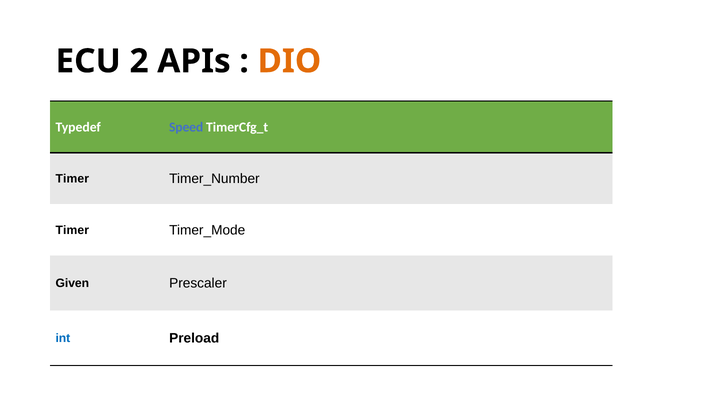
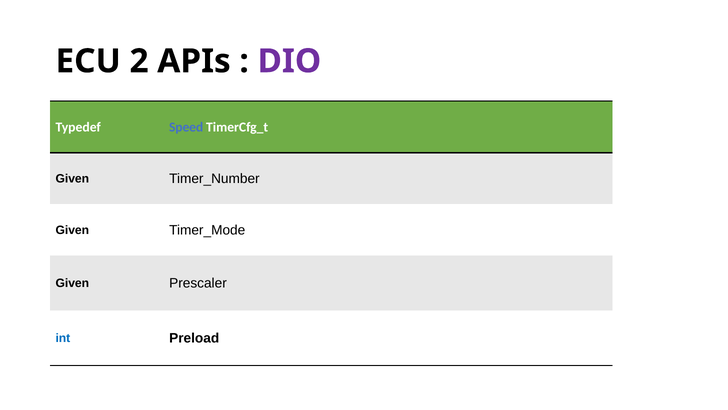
DIO colour: orange -> purple
Timer at (72, 178): Timer -> Given
Timer at (72, 230): Timer -> Given
